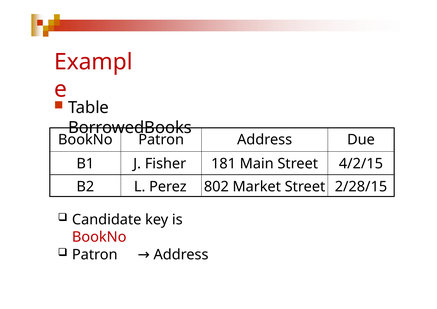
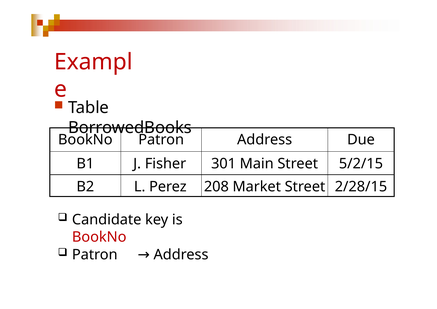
181: 181 -> 301
4/2/15: 4/2/15 -> 5/2/15
802: 802 -> 208
